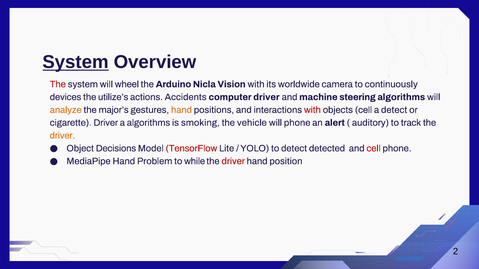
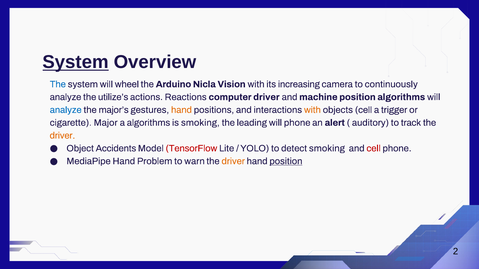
The at (58, 84) colour: red -> blue
worldwide: worldwide -> increasing
devices at (66, 97): devices -> analyze
Accidents: Accidents -> Reactions
machine steering: steering -> position
analyze at (66, 110) colour: orange -> blue
with at (312, 110) colour: red -> orange
a detect: detect -> trigger
cigarette Driver: Driver -> Major
vehicle: vehicle -> leading
Decisions: Decisions -> Accidents
detect detected: detected -> smoking
while: while -> warn
driver at (233, 161) colour: red -> orange
position at (286, 161) underline: none -> present
